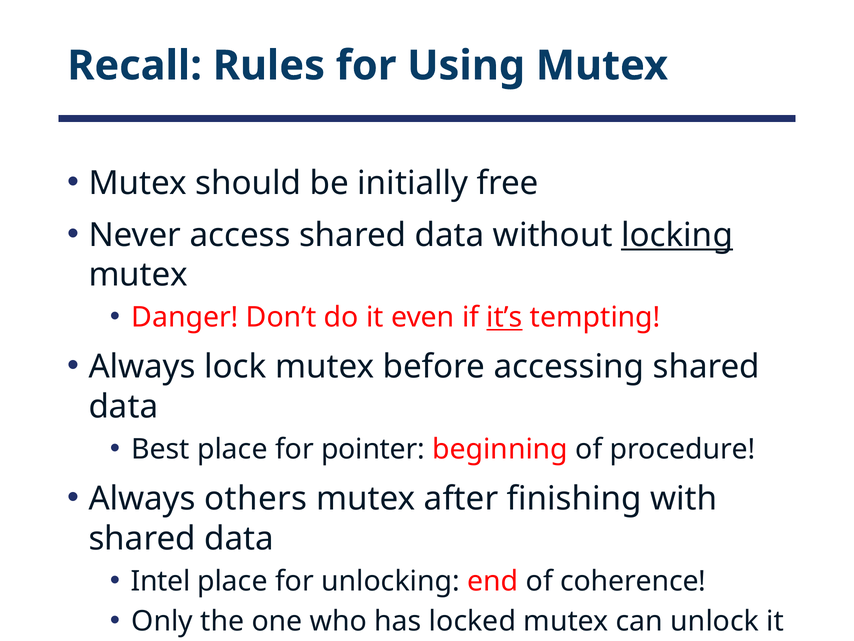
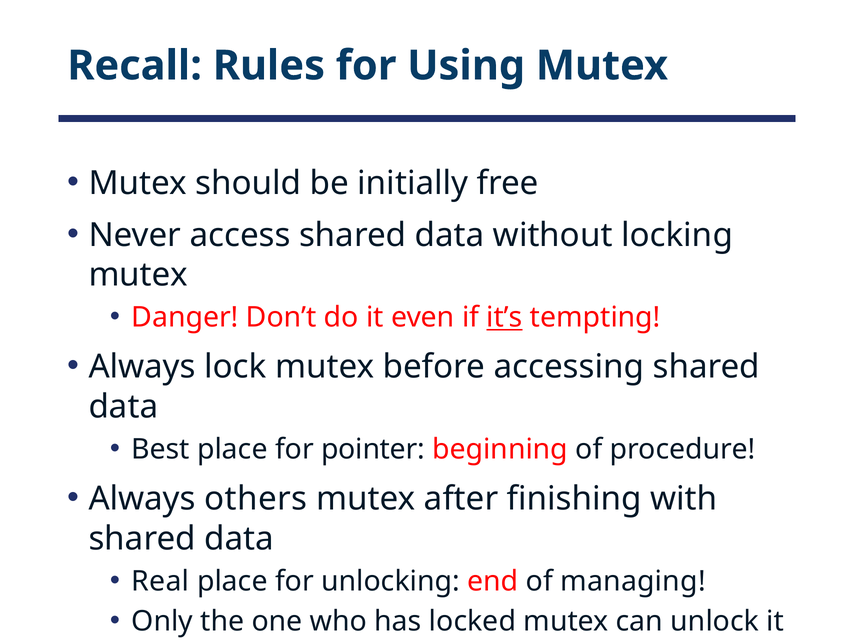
locking underline: present -> none
Intel: Intel -> Real
coherence: coherence -> managing
